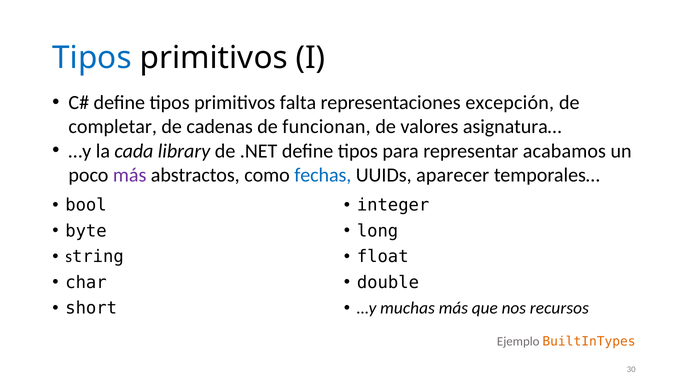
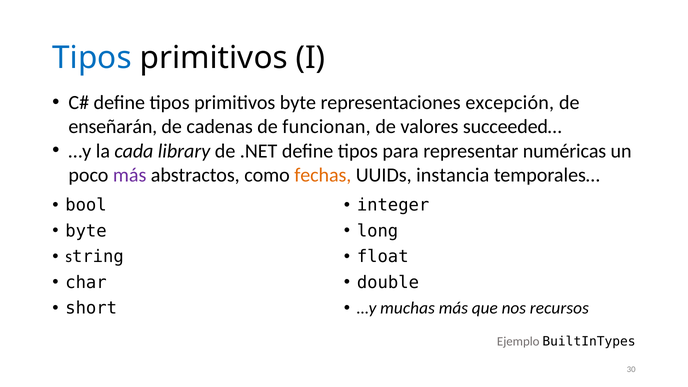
primitivos falta: falta -> byte
completar: completar -> enseñarán
asignatura…: asignatura… -> succeeded…
acabamos: acabamos -> numéricas
fechas colour: blue -> orange
aparecer: aparecer -> instancia
BuiltInTypes colour: orange -> black
